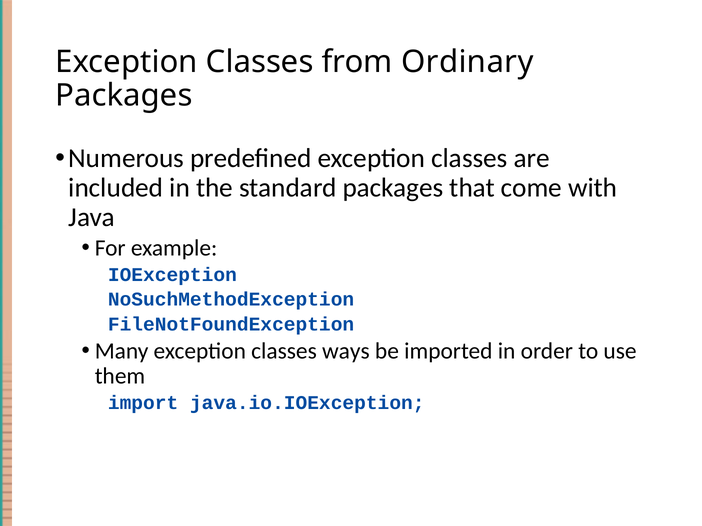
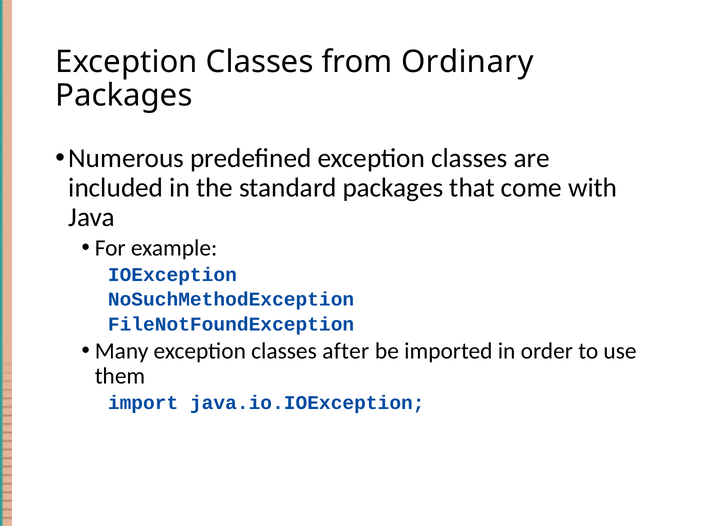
ways: ways -> after
